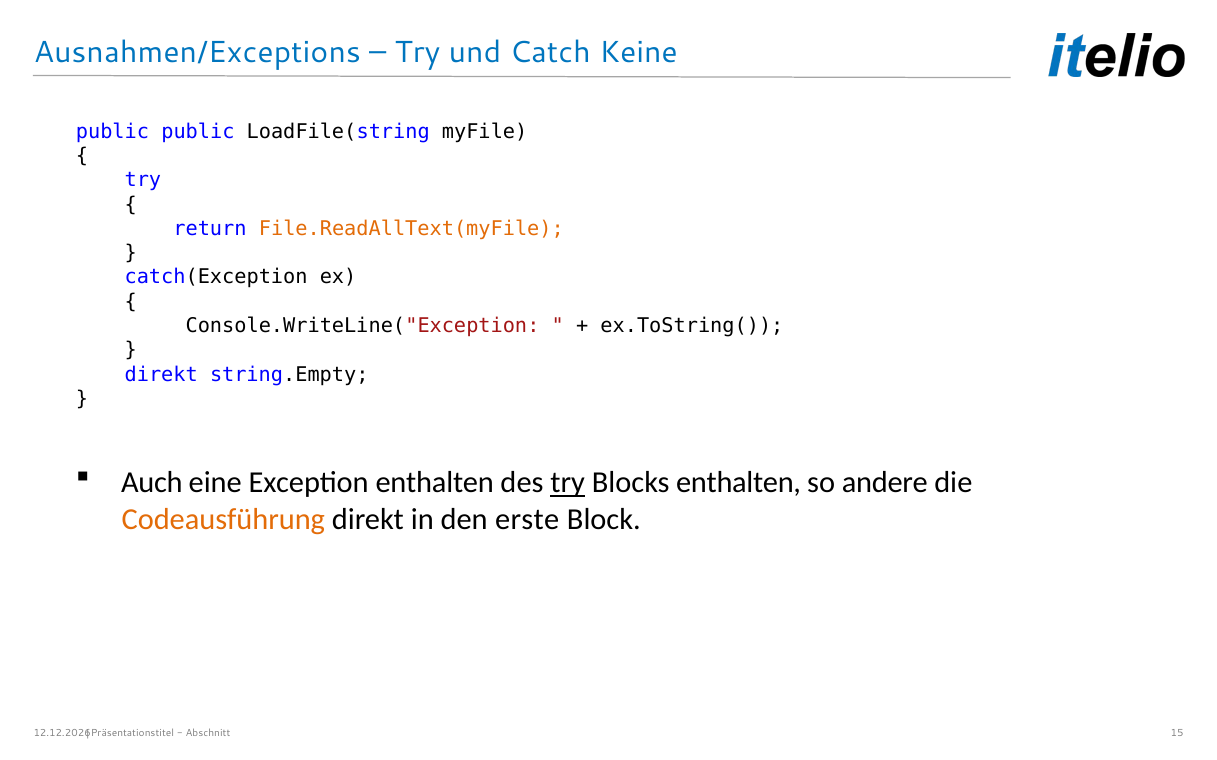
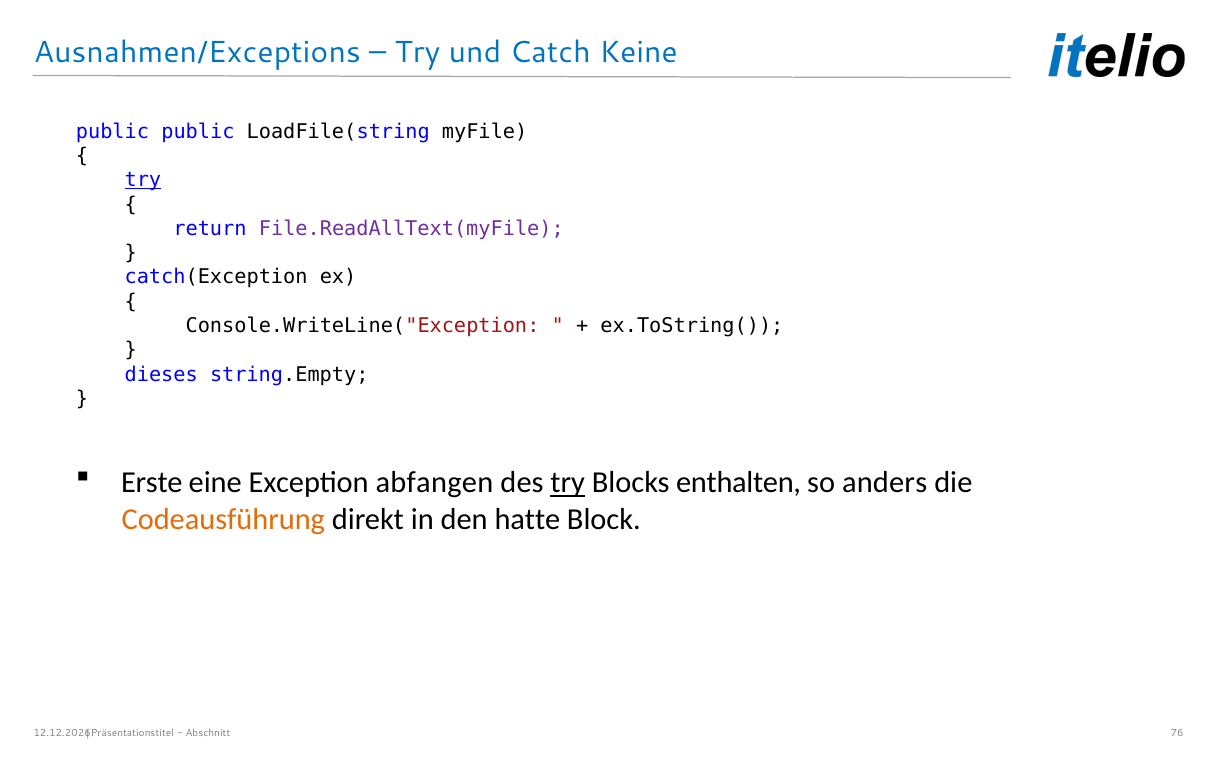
try at (143, 180) underline: none -> present
File.ReadAllText(myFile colour: orange -> purple
direkt at (161, 375): direkt -> dieses
Auch: Auch -> Erste
Exception enthalten: enthalten -> abfangen
andere: andere -> anders
erste: erste -> hatte
15: 15 -> 76
